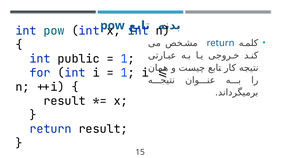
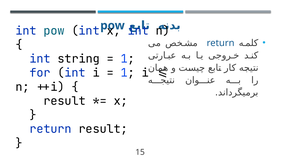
public: public -> string
